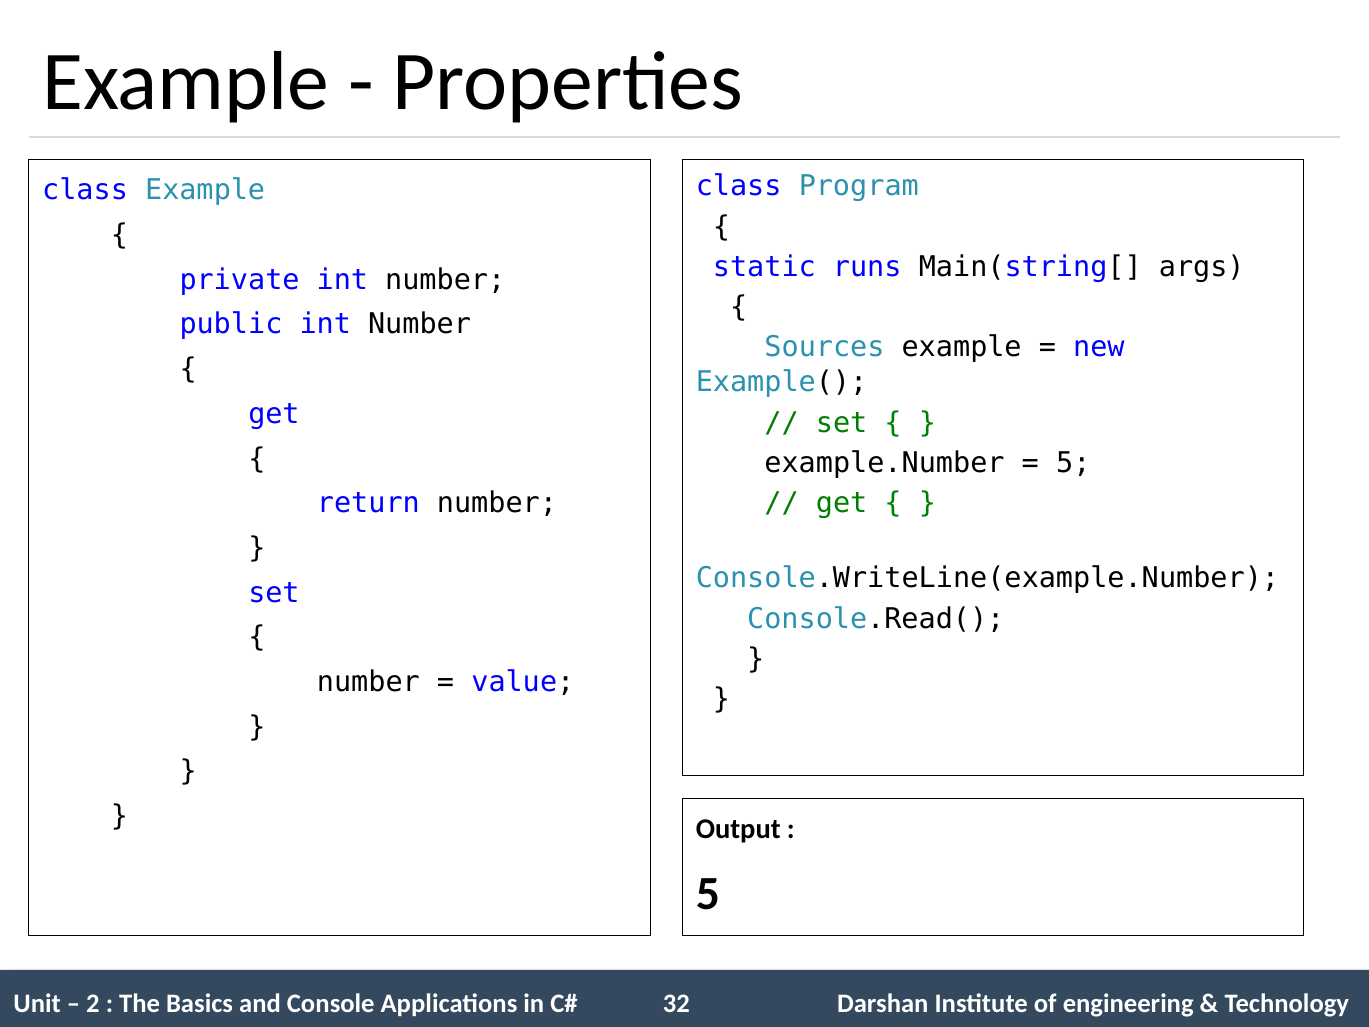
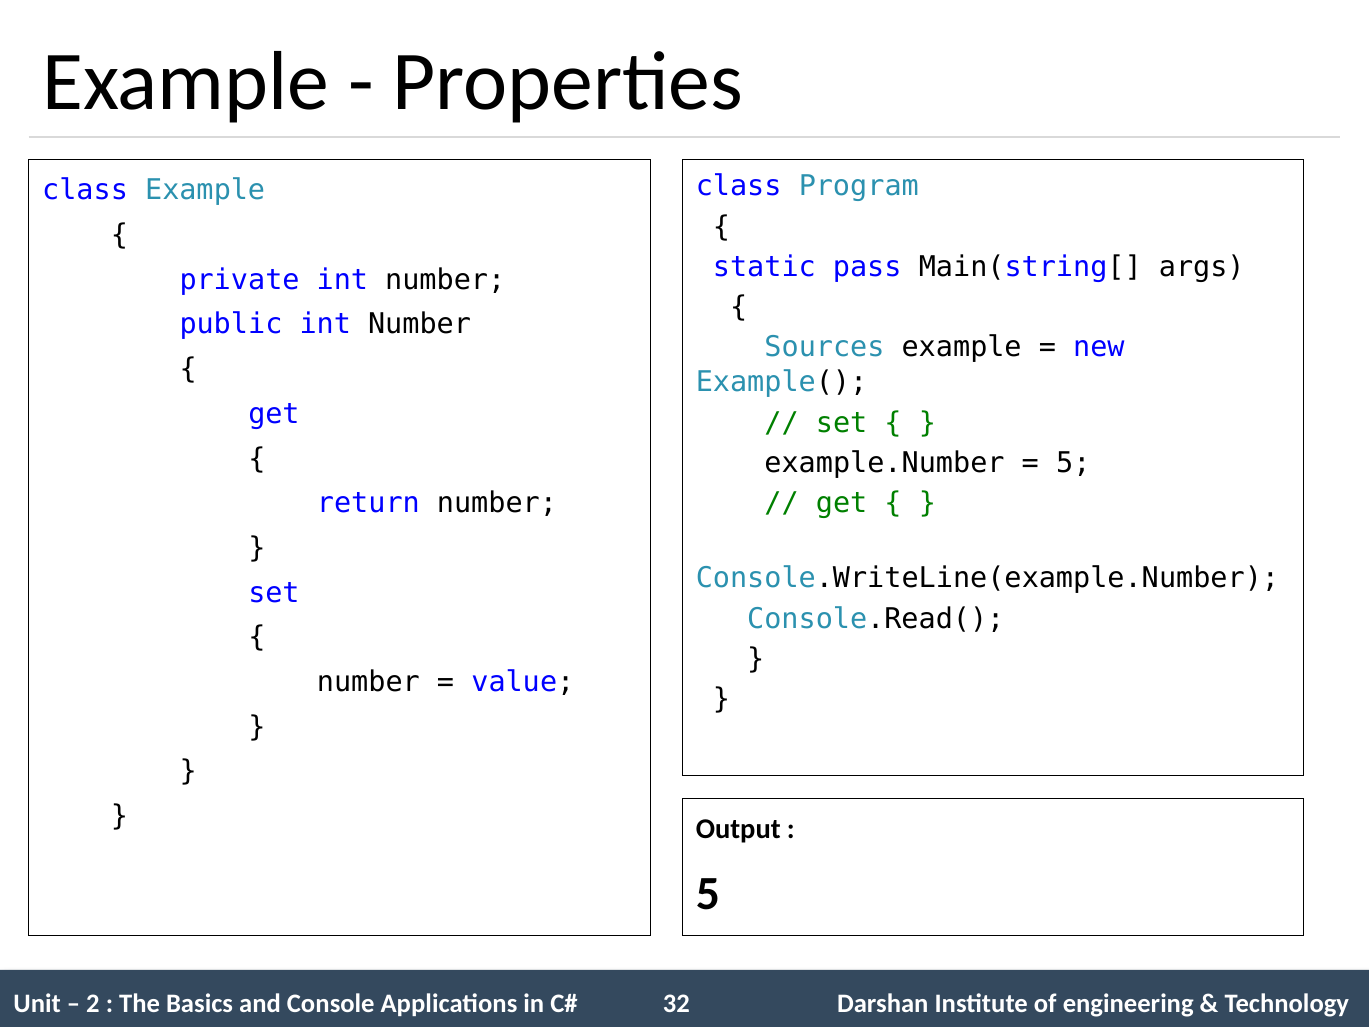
runs: runs -> pass
